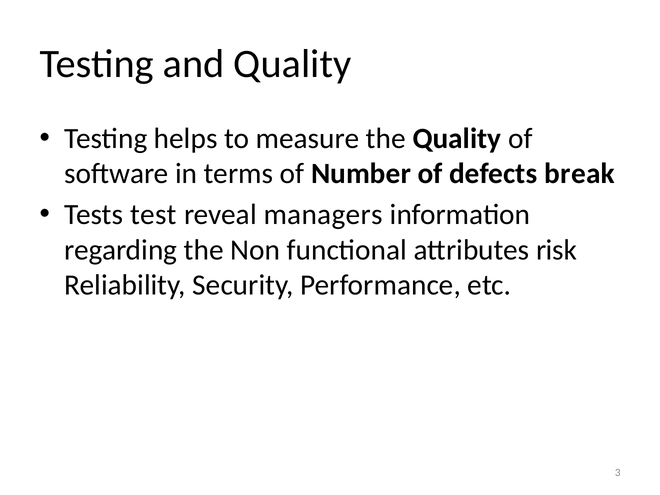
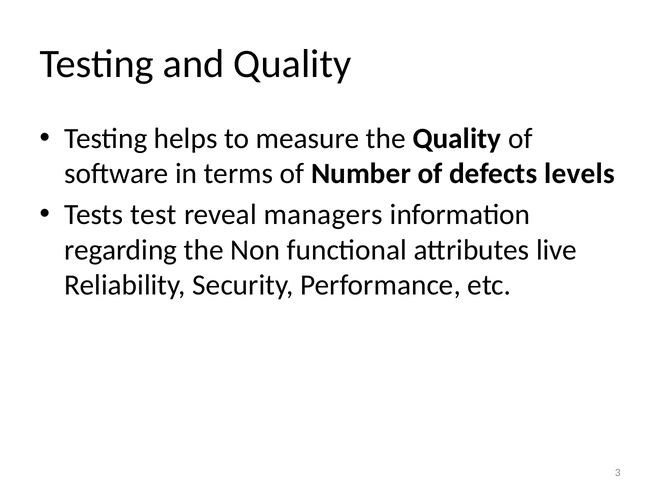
break: break -> levels
risk: risk -> live
